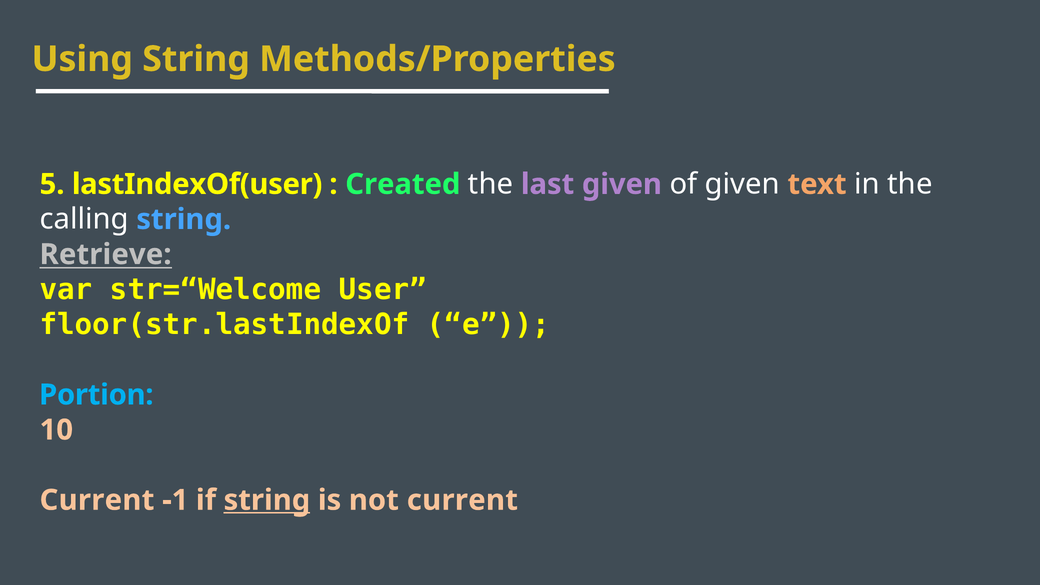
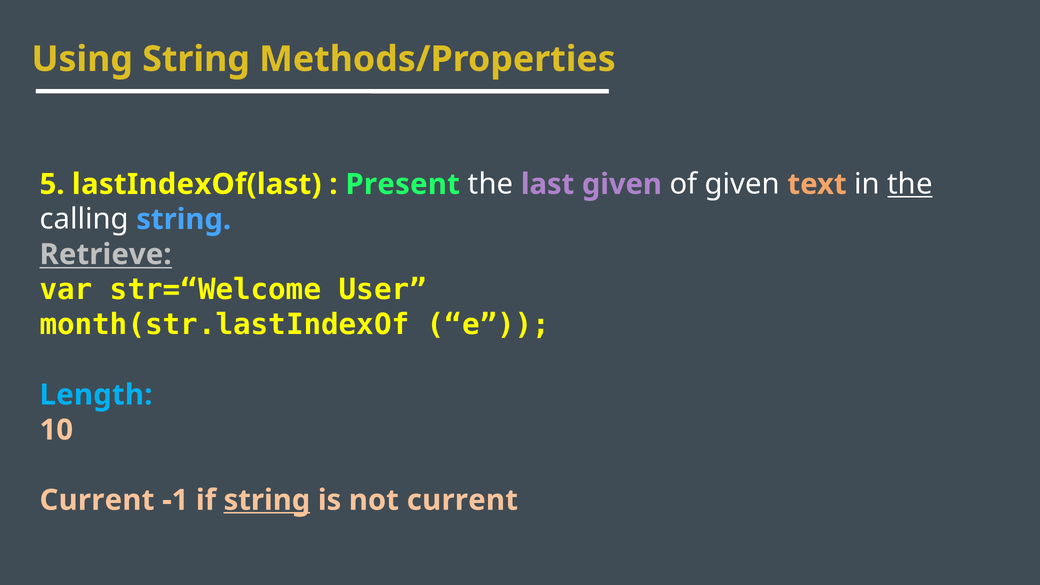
lastIndexOf(user: lastIndexOf(user -> lastIndexOf(last
Created: Created -> Present
the at (910, 184) underline: none -> present
floor(str.lastIndexOf: floor(str.lastIndexOf -> month(str.lastIndexOf
Portion: Portion -> Length
